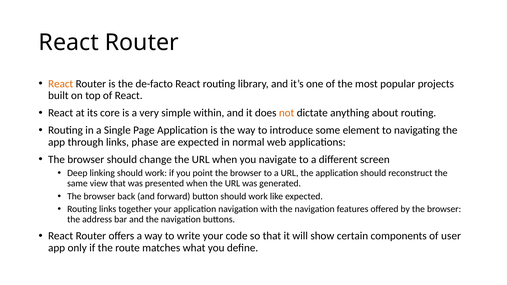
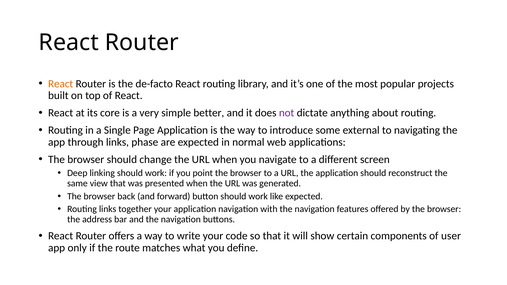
within: within -> better
not colour: orange -> purple
element: element -> external
